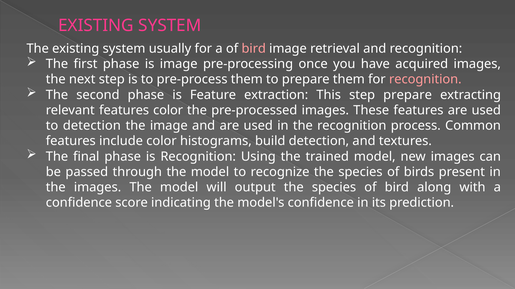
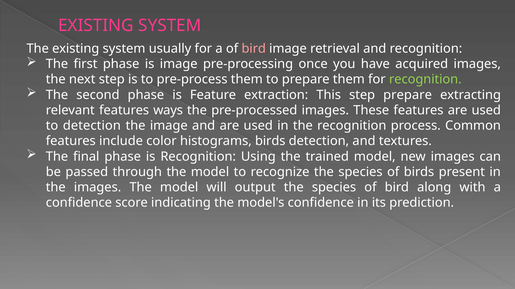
recognition at (425, 80) colour: pink -> light green
features color: color -> ways
histograms build: build -> birds
